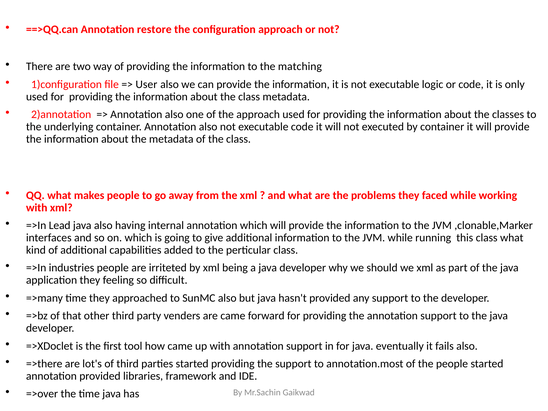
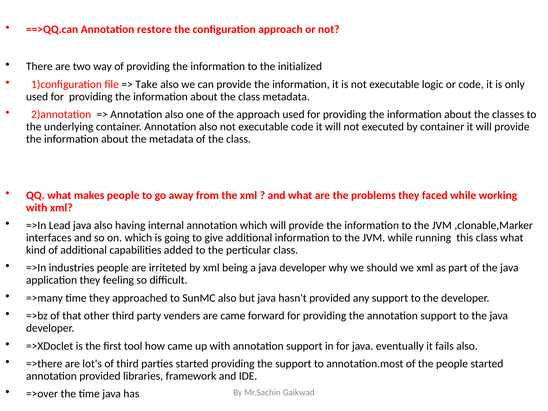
matching: matching -> initialized
User: User -> Take
